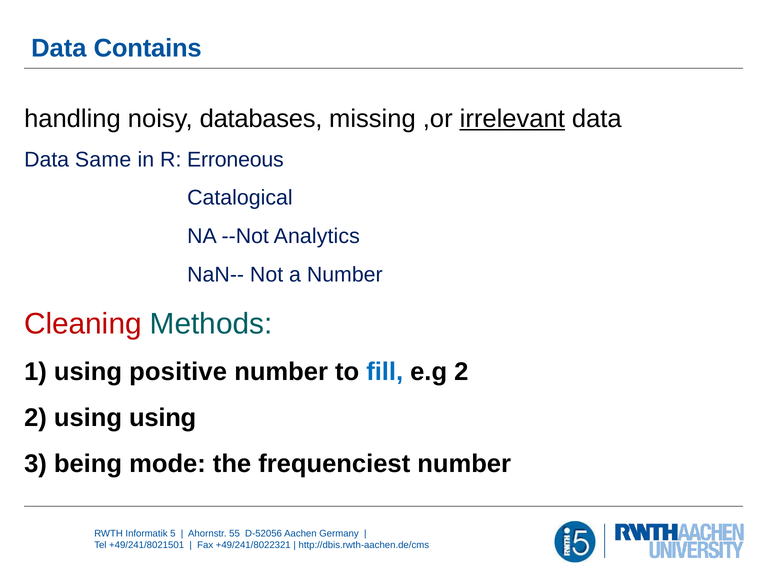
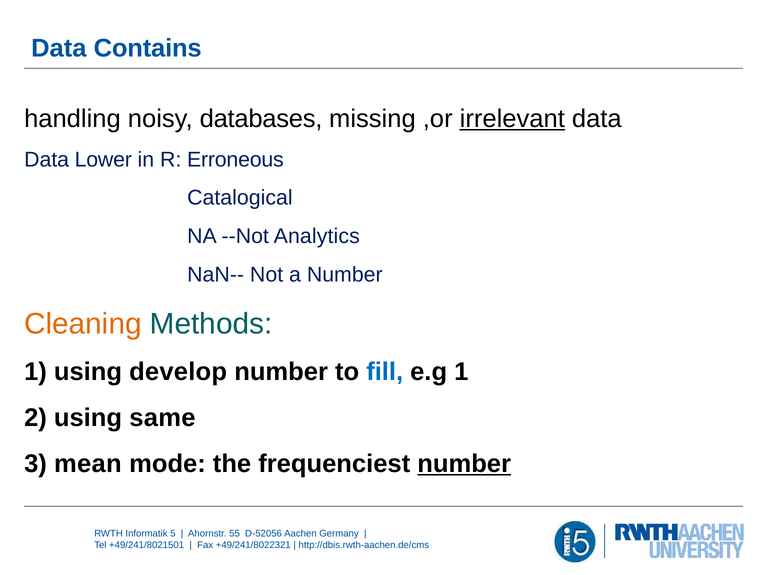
Same: Same -> Lower
Cleaning colour: red -> orange
positive: positive -> develop
e.g 2: 2 -> 1
using using: using -> same
being: being -> mean
number at (464, 464) underline: none -> present
